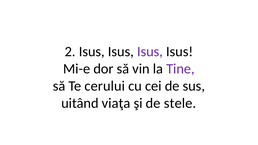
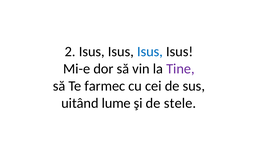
Isus at (150, 52) colour: purple -> blue
cerului: cerului -> farmec
viaţa: viaţa -> lume
